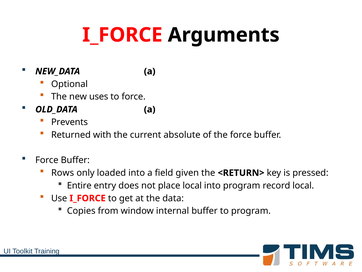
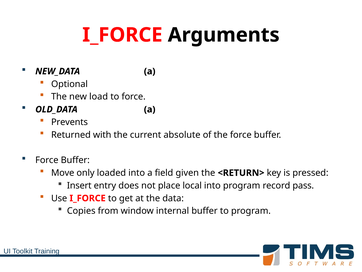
uses: uses -> load
Rows: Rows -> Move
Entire: Entire -> Insert
record local: local -> pass
